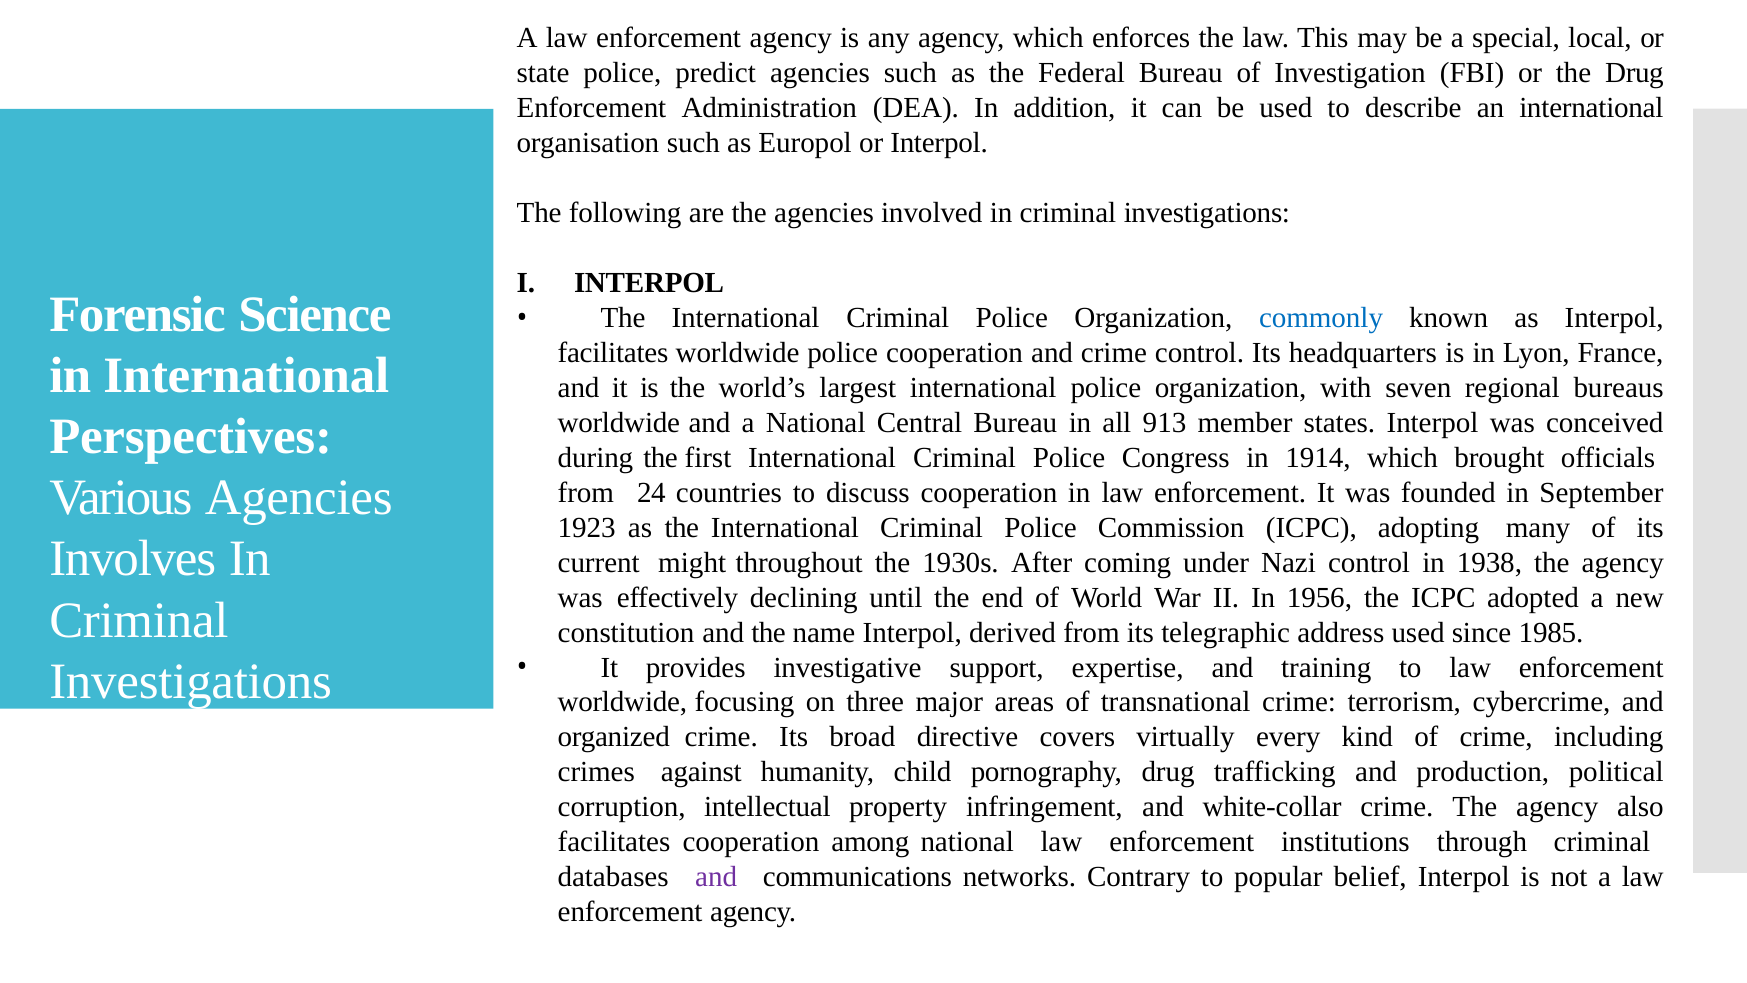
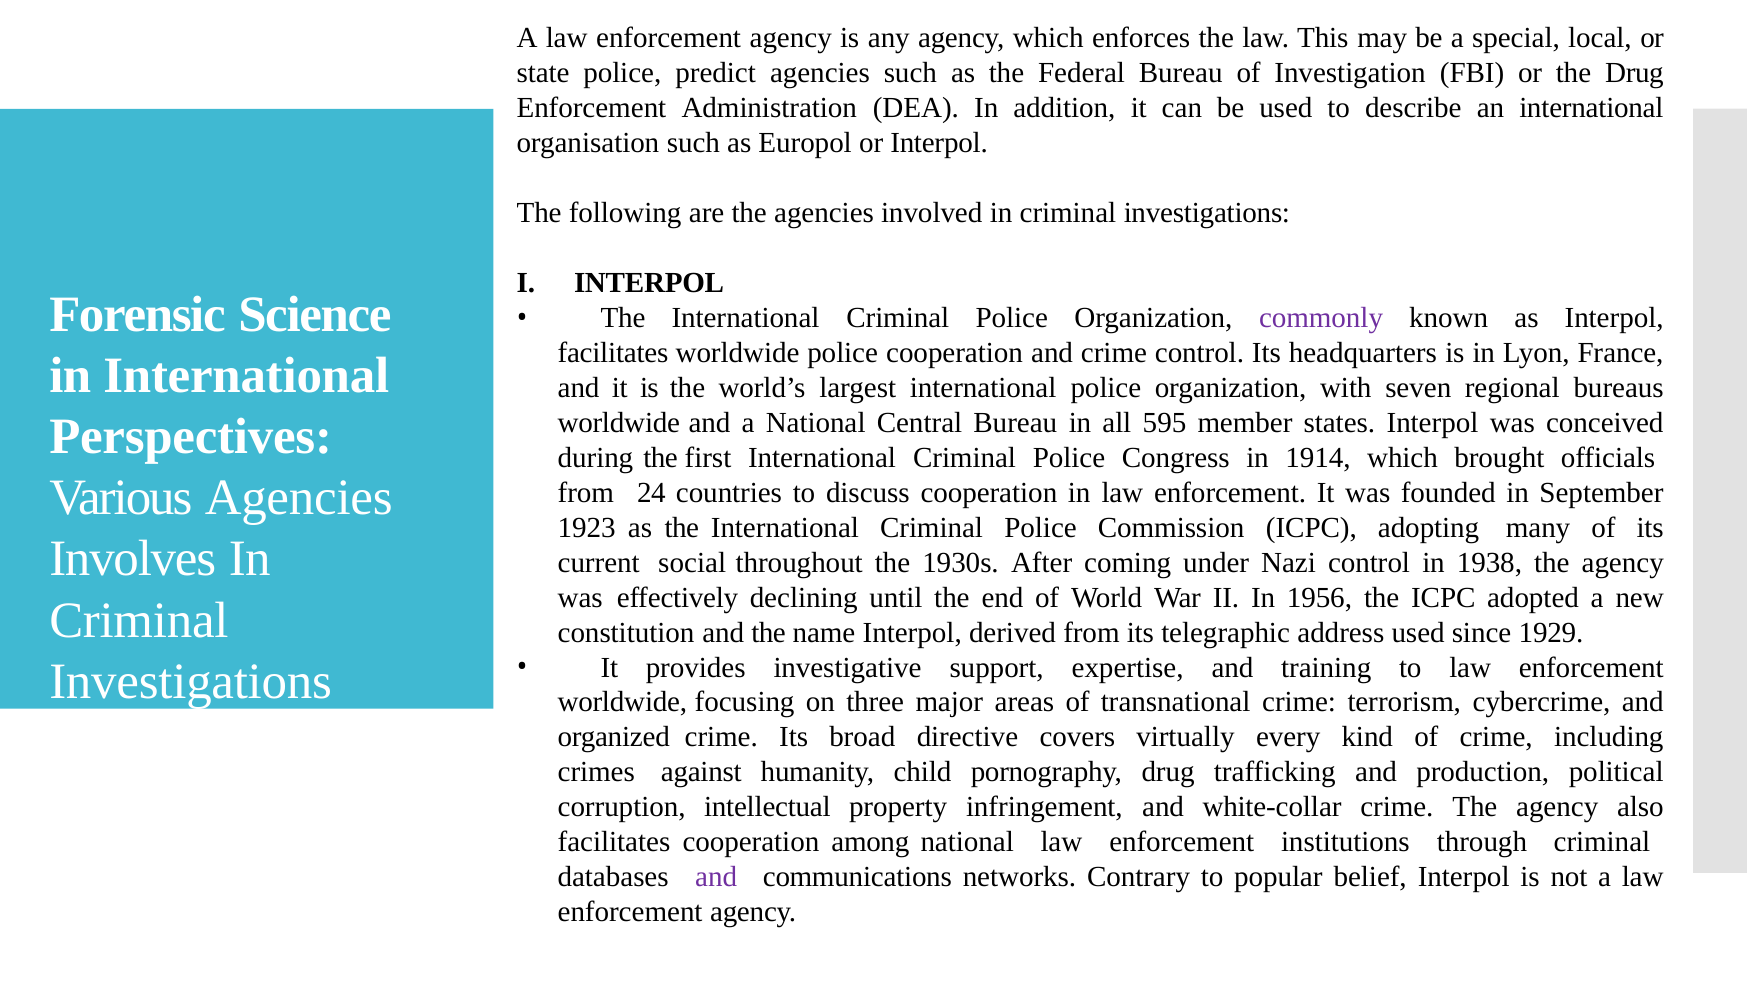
commonly colour: blue -> purple
913: 913 -> 595
might: might -> social
1985: 1985 -> 1929
